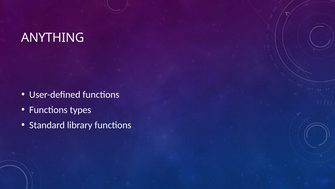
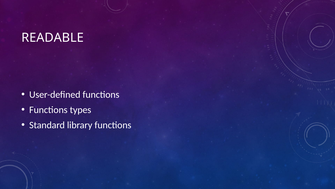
ANYTHING: ANYTHING -> READABLE
